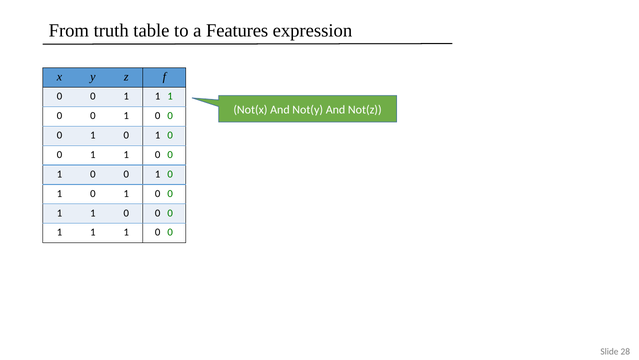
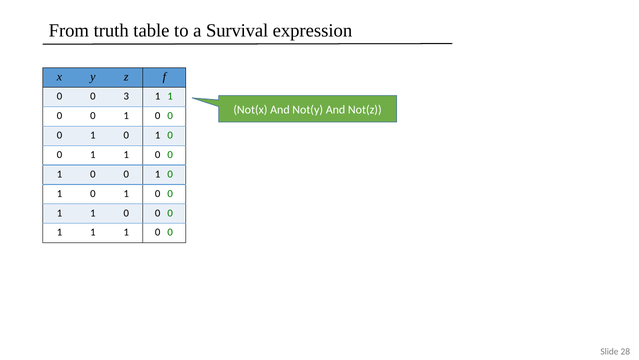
Features: Features -> Survival
1 at (126, 96): 1 -> 3
